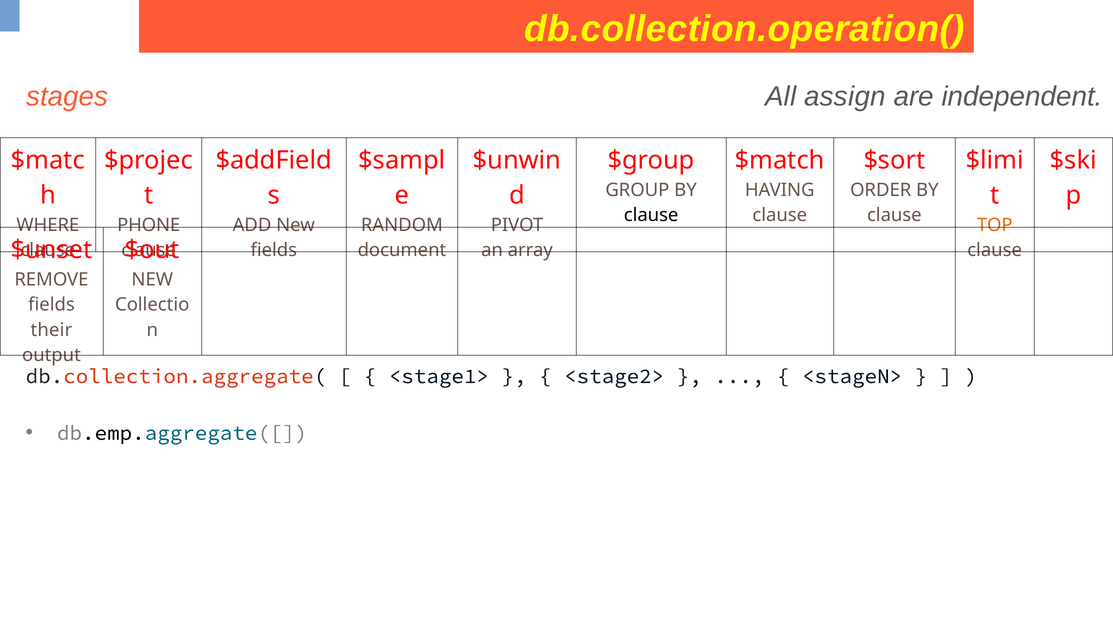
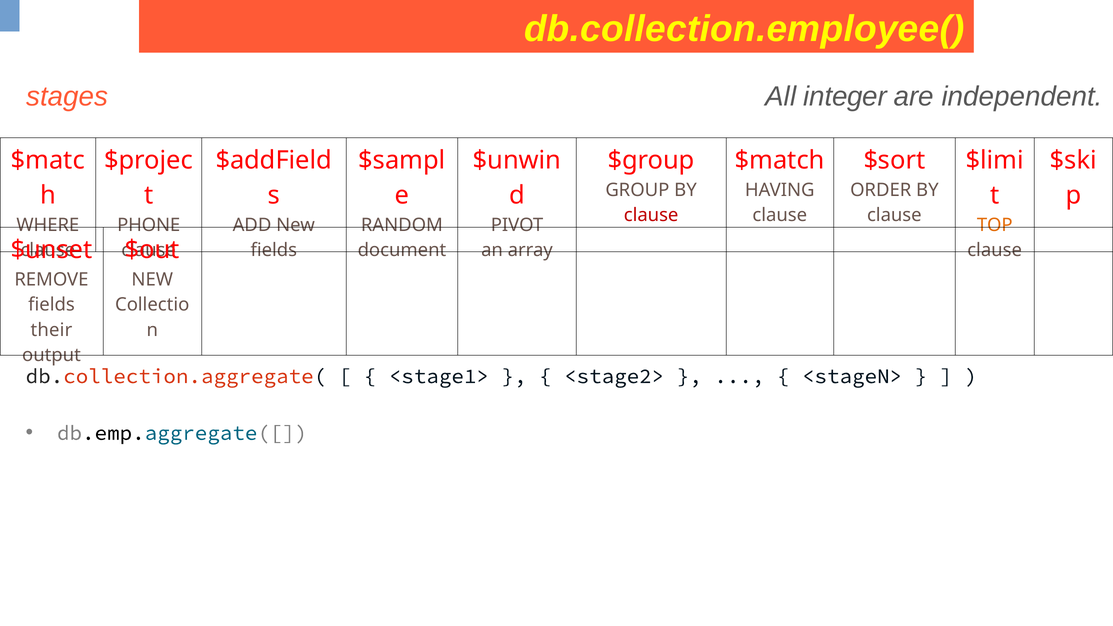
db.collection.operation(: db.collection.operation( -> db.collection.employee(
assign: assign -> integer
clause at (651, 215) colour: black -> red
